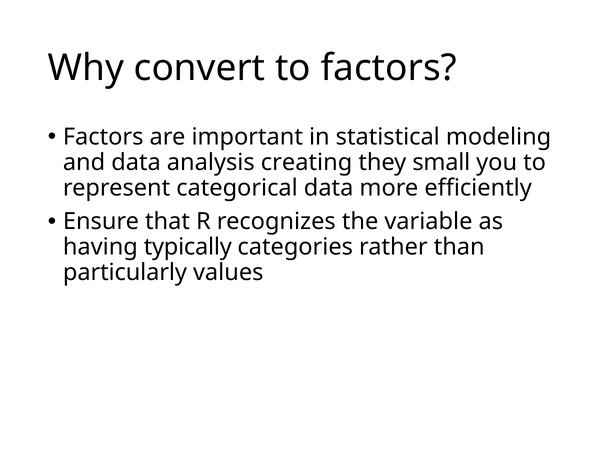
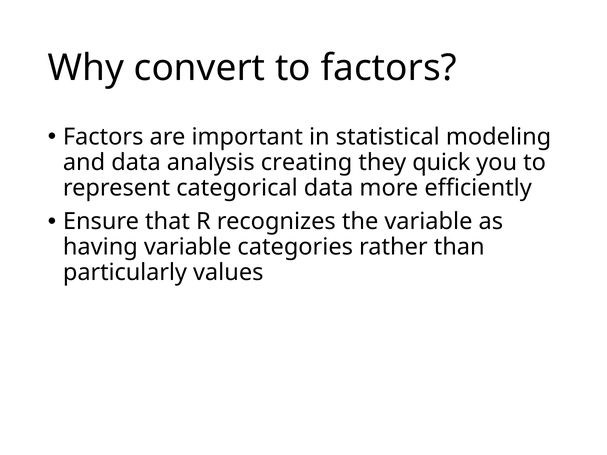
small: small -> quick
having typically: typically -> variable
